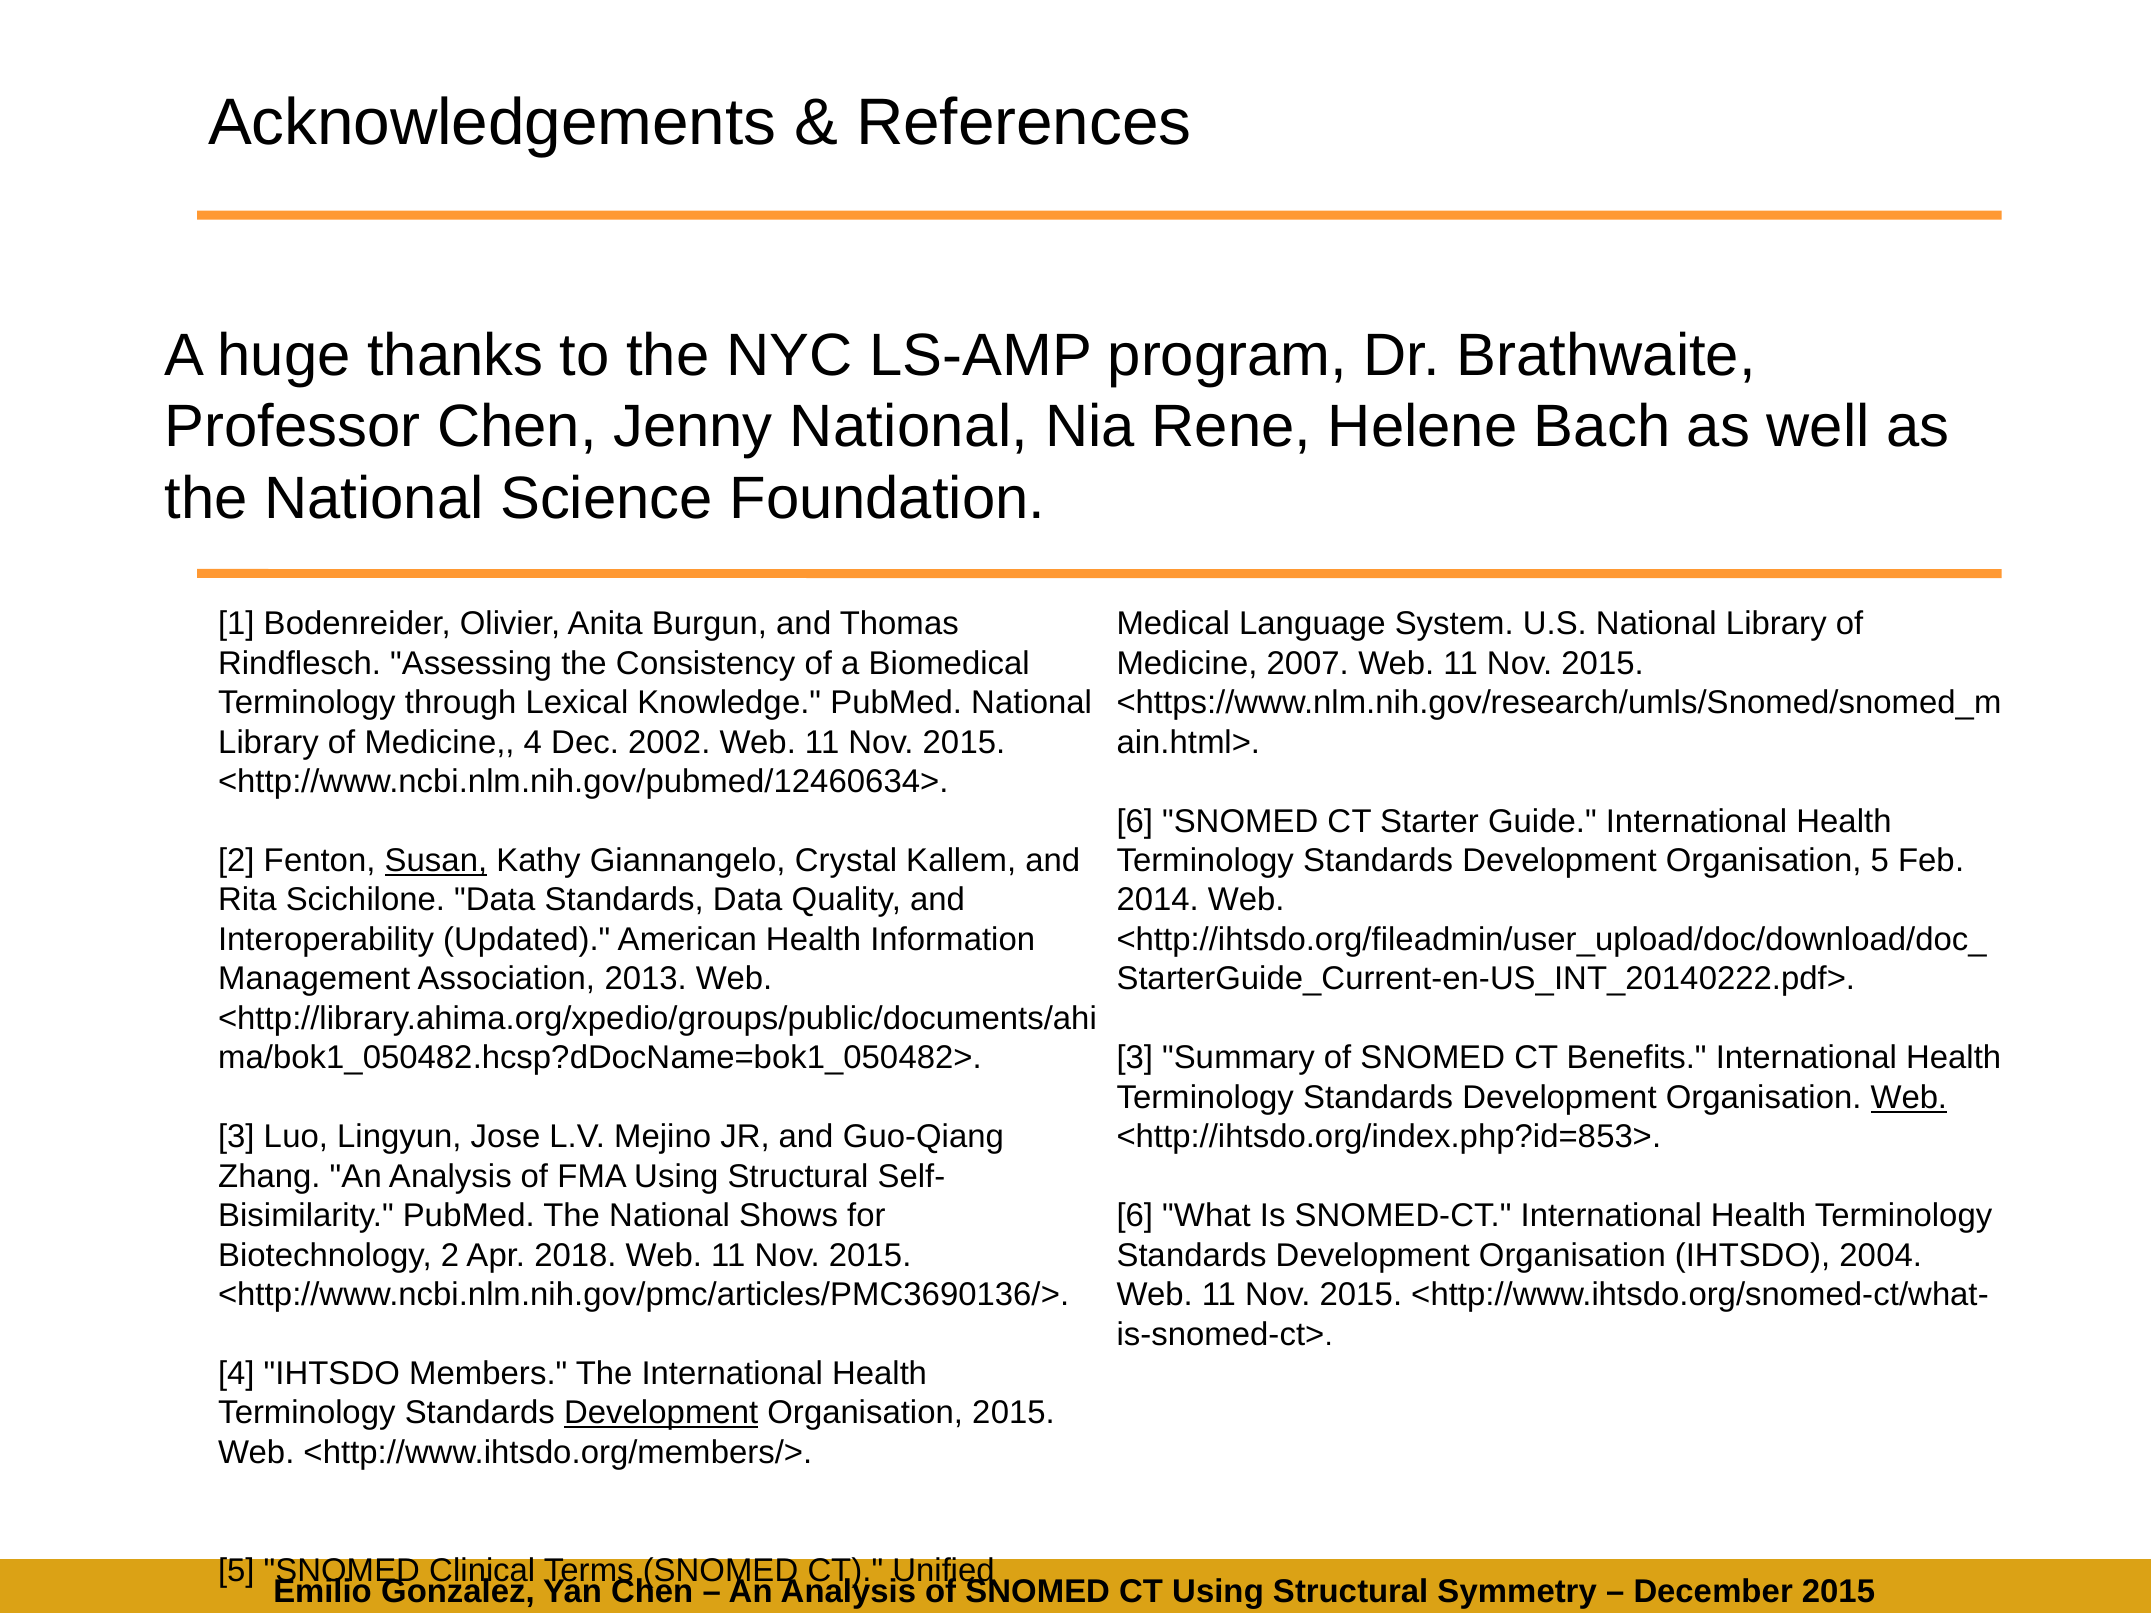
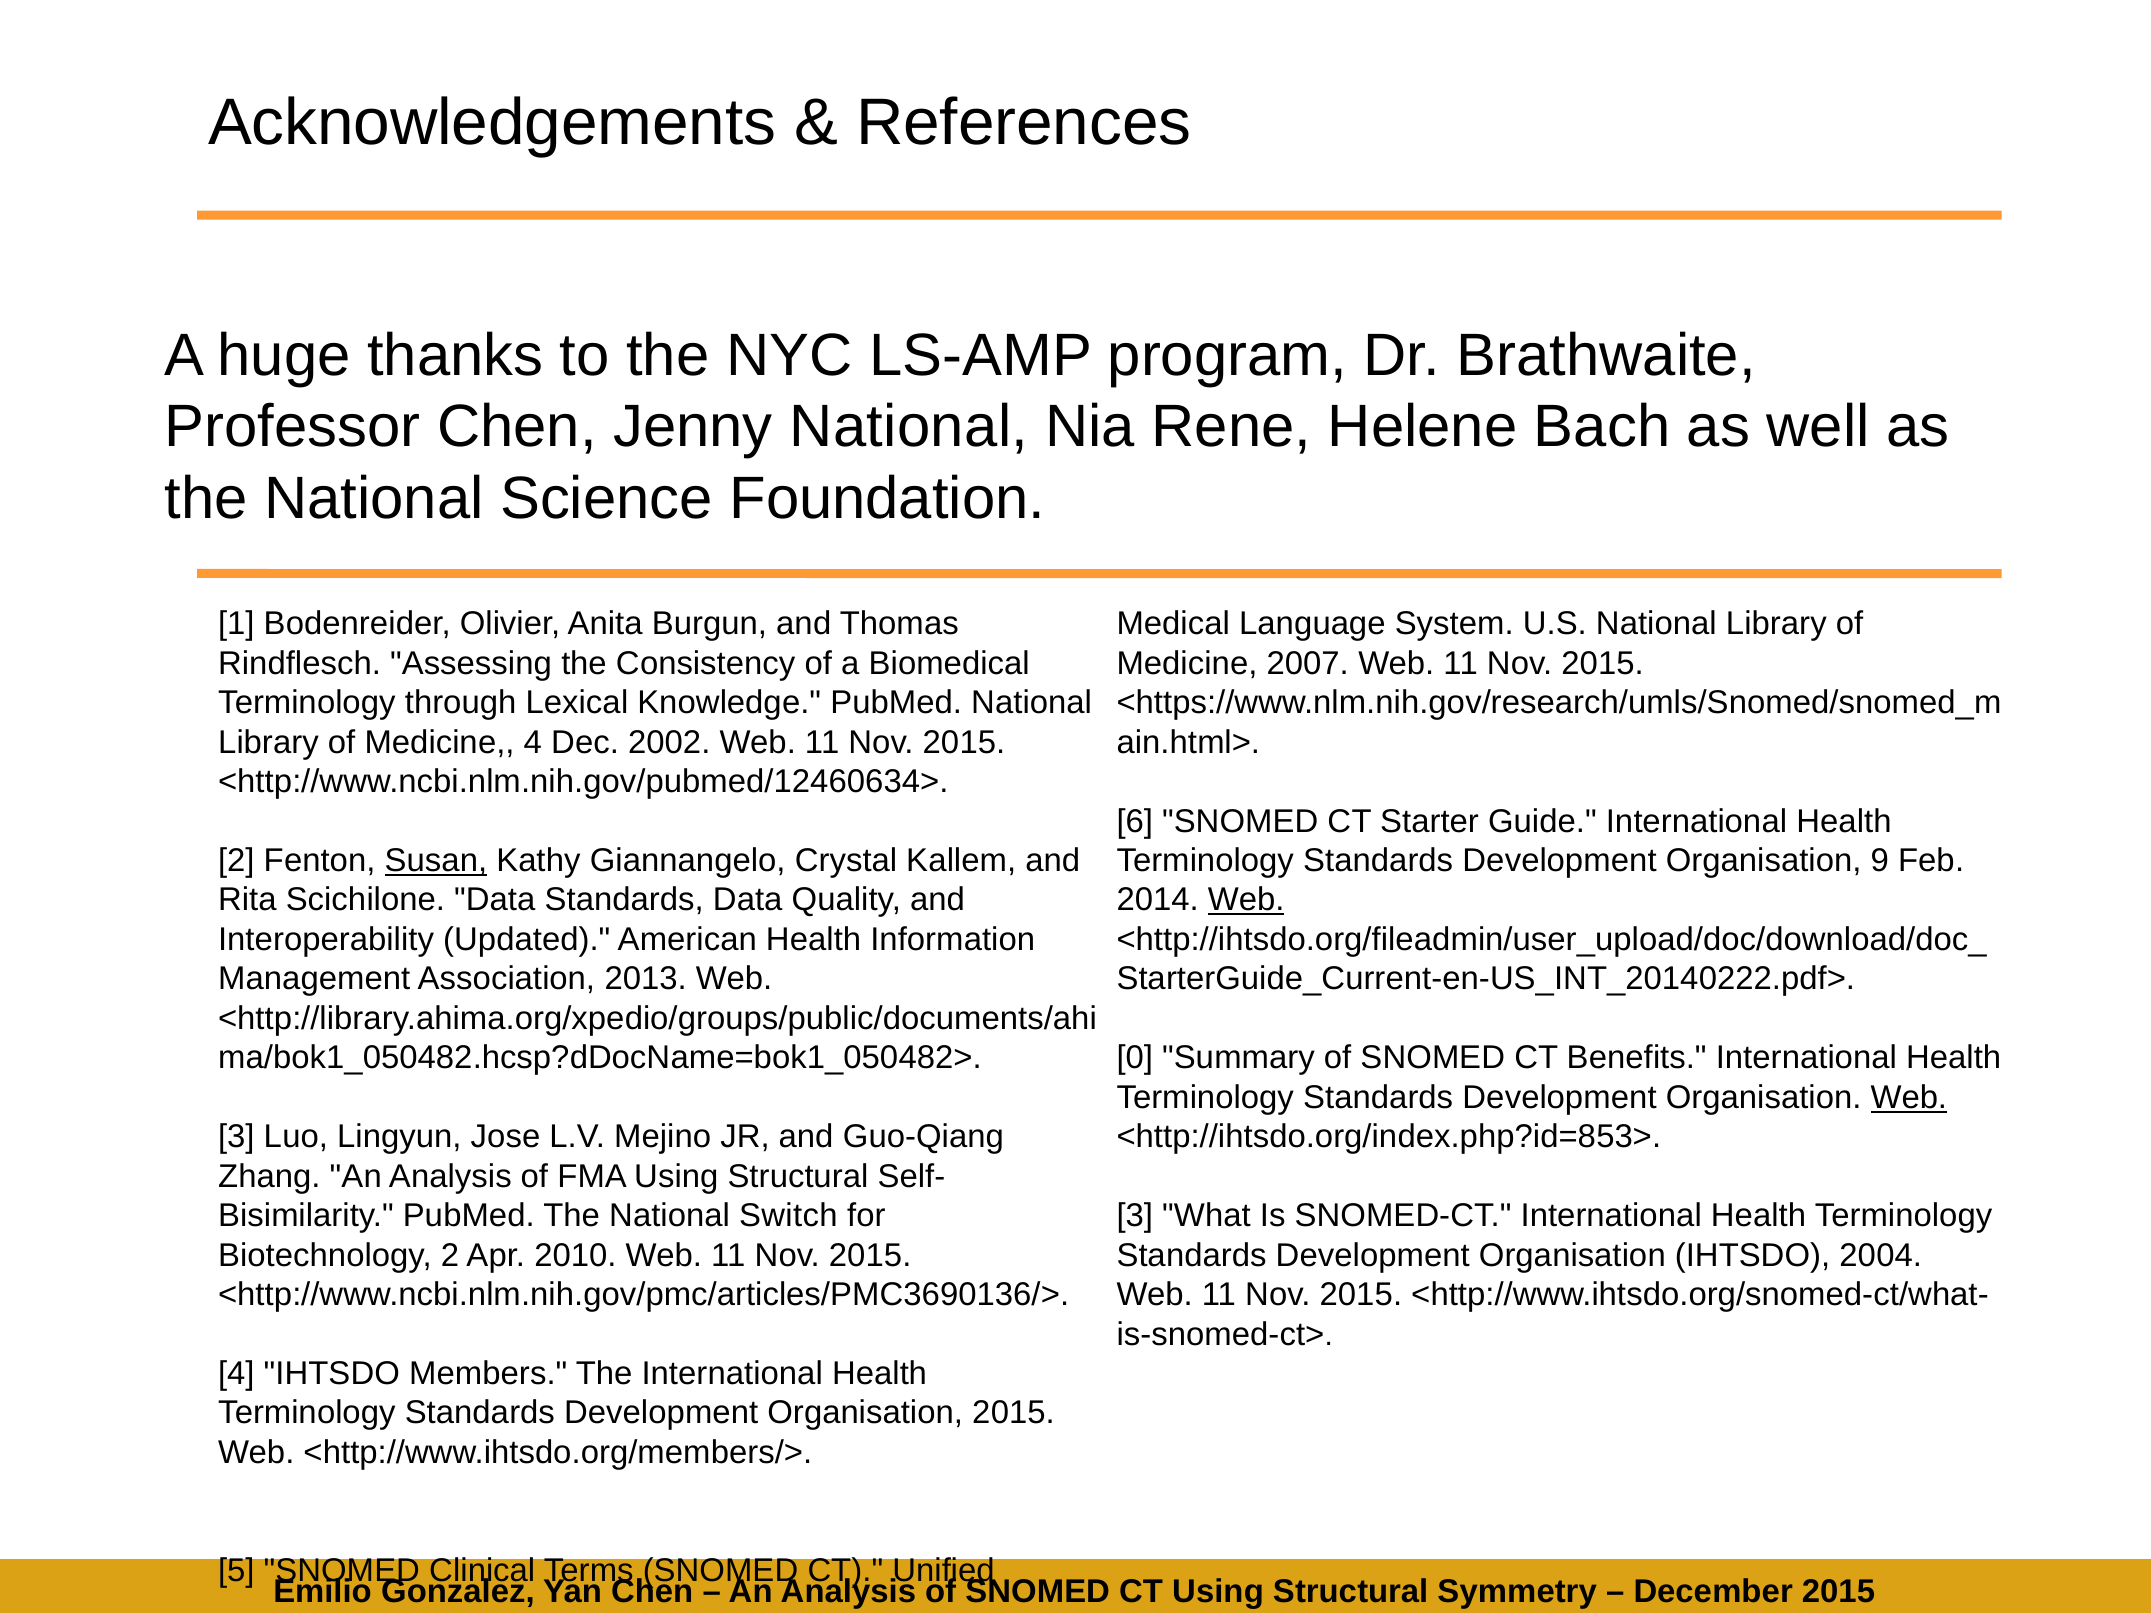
Organisation 5: 5 -> 9
Web at (1246, 900) underline: none -> present
3 at (1135, 1058): 3 -> 0
Shows: Shows -> Switch
6 at (1135, 1216): 6 -> 3
2018: 2018 -> 2010
Development at (661, 1413) underline: present -> none
